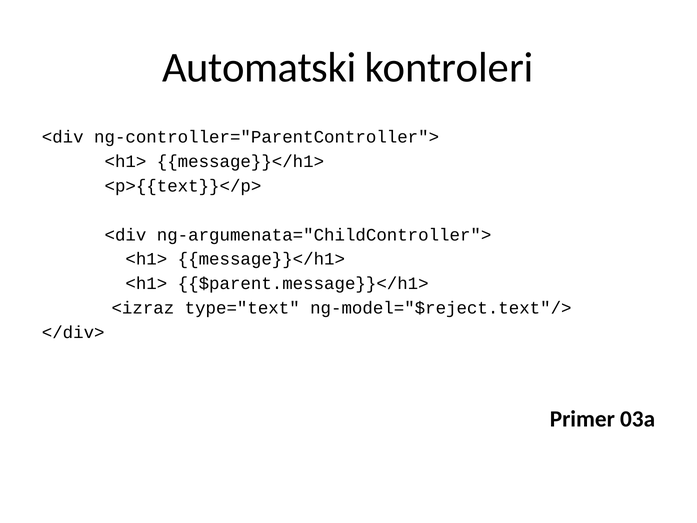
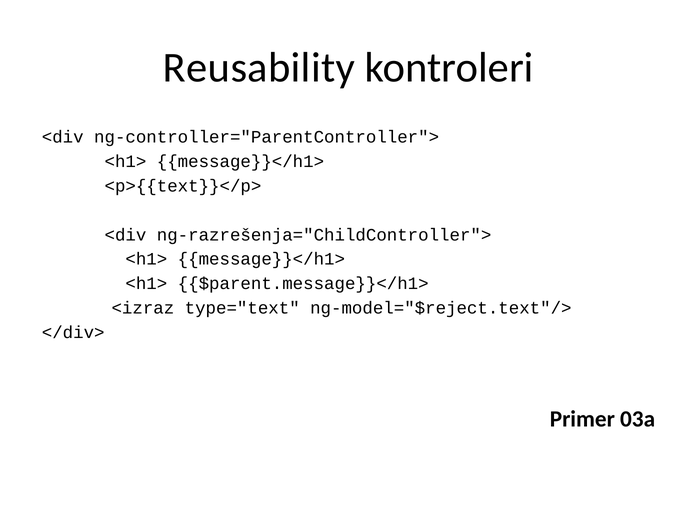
Automatski: Automatski -> Reusability
ng-argumenata="ChildController">: ng-argumenata="ChildController"> -> ng-razrešenja="ChildController">
